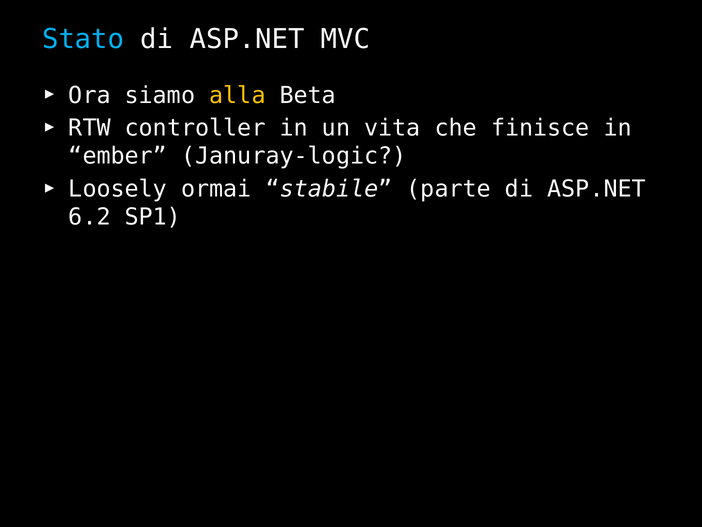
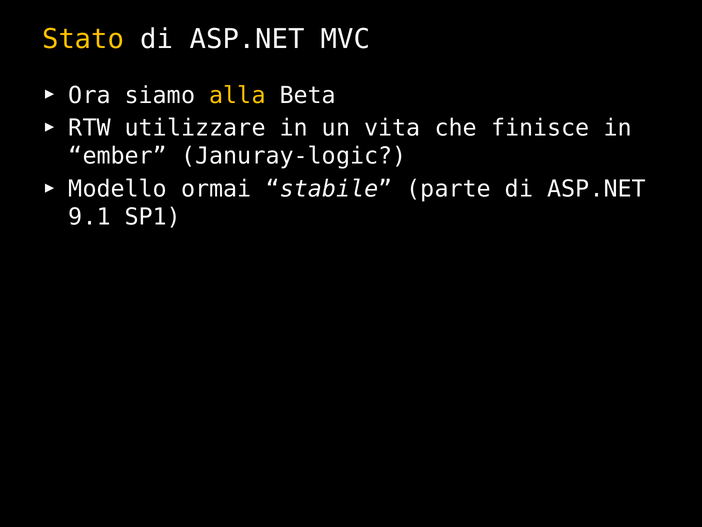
Stato colour: light blue -> yellow
controller: controller -> utilizzare
Loosely: Loosely -> Modello
6.2: 6.2 -> 9.1
